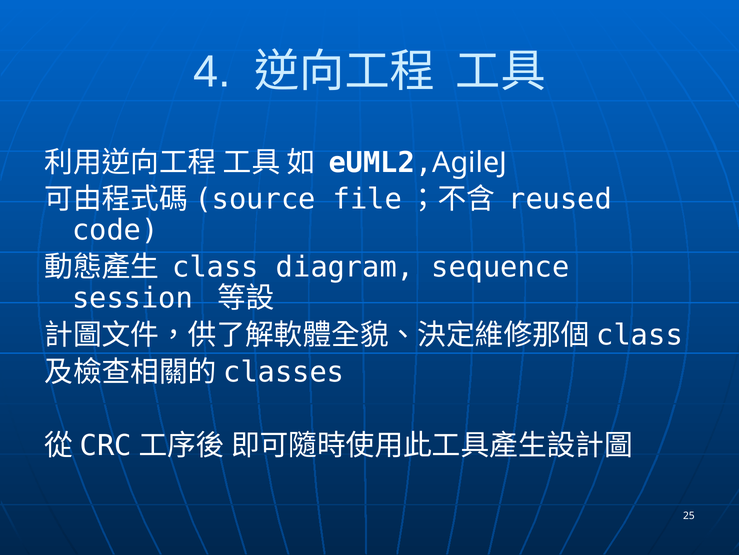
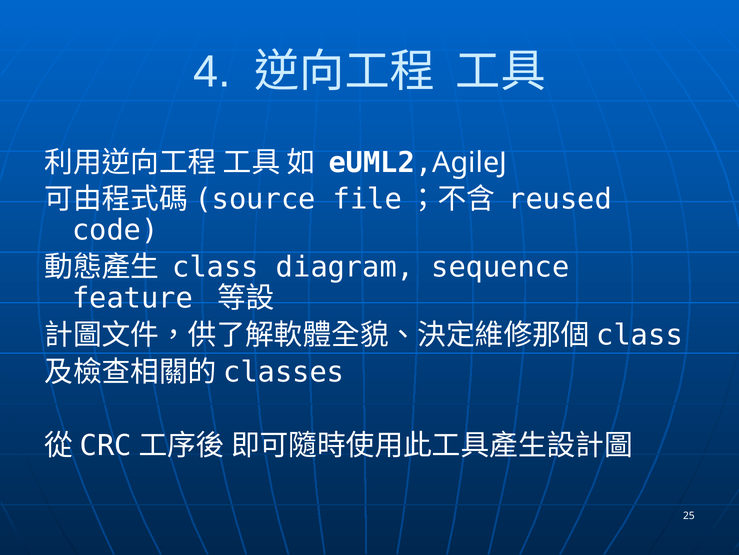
session: session -> feature
